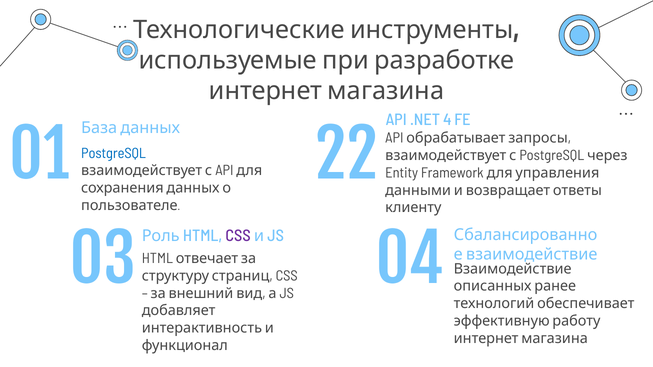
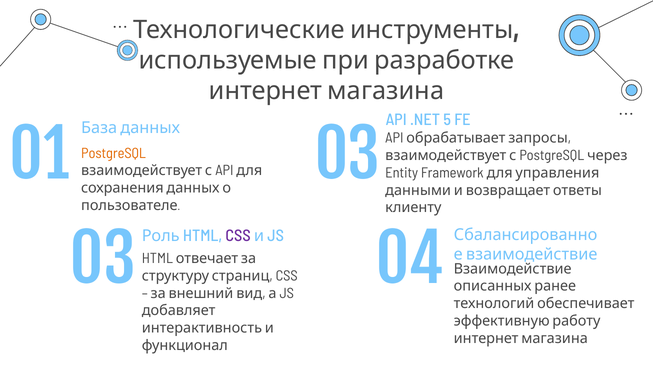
4: 4 -> 5
01 22: 22 -> 03
PostgreSQL at (114, 153) colour: blue -> orange
